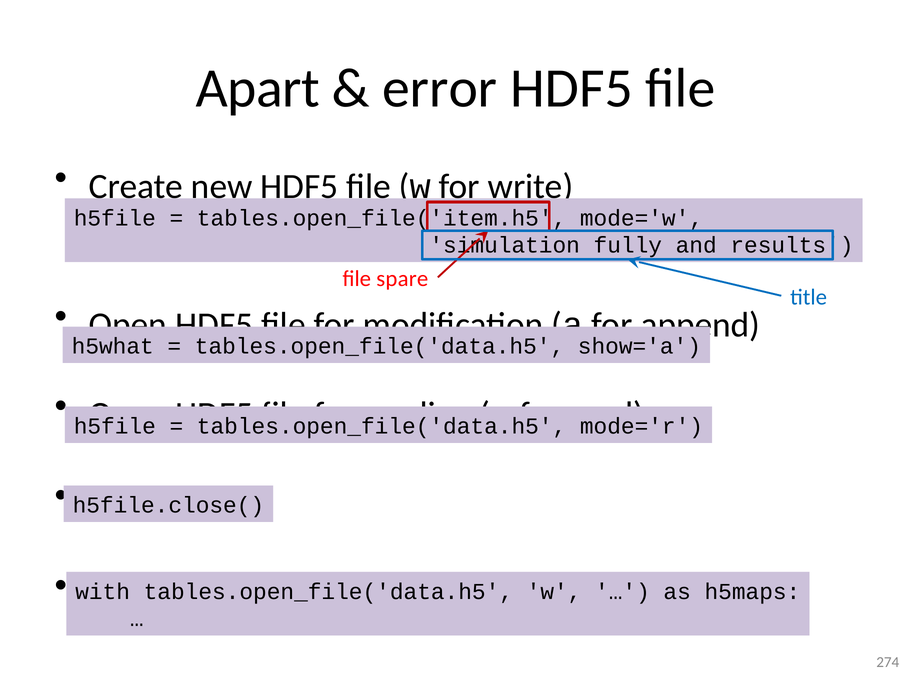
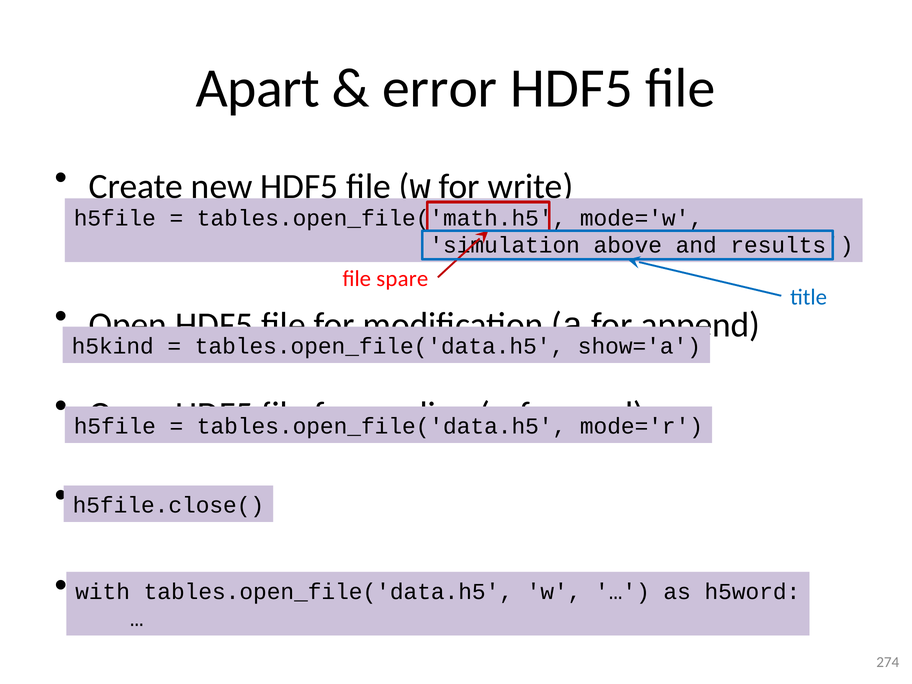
tables.open_file('item.h5: tables.open_file('item.h5 -> tables.open_file('math.h5
fully: fully -> above
h5what: h5what -> h5kind
h5maps: h5maps -> h5word
